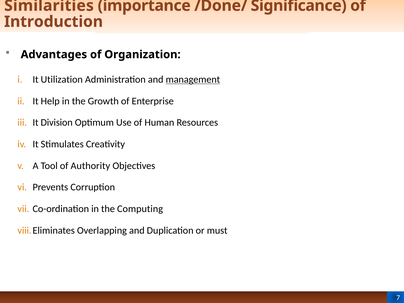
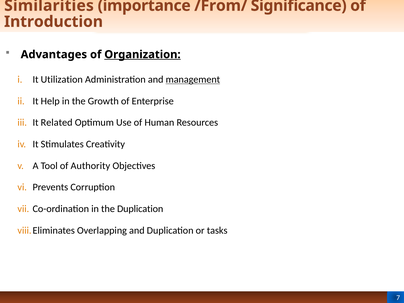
/Done/: /Done/ -> /From/
Organization underline: none -> present
Division: Division -> Related
the Computing: Computing -> Duplication
must: must -> tasks
